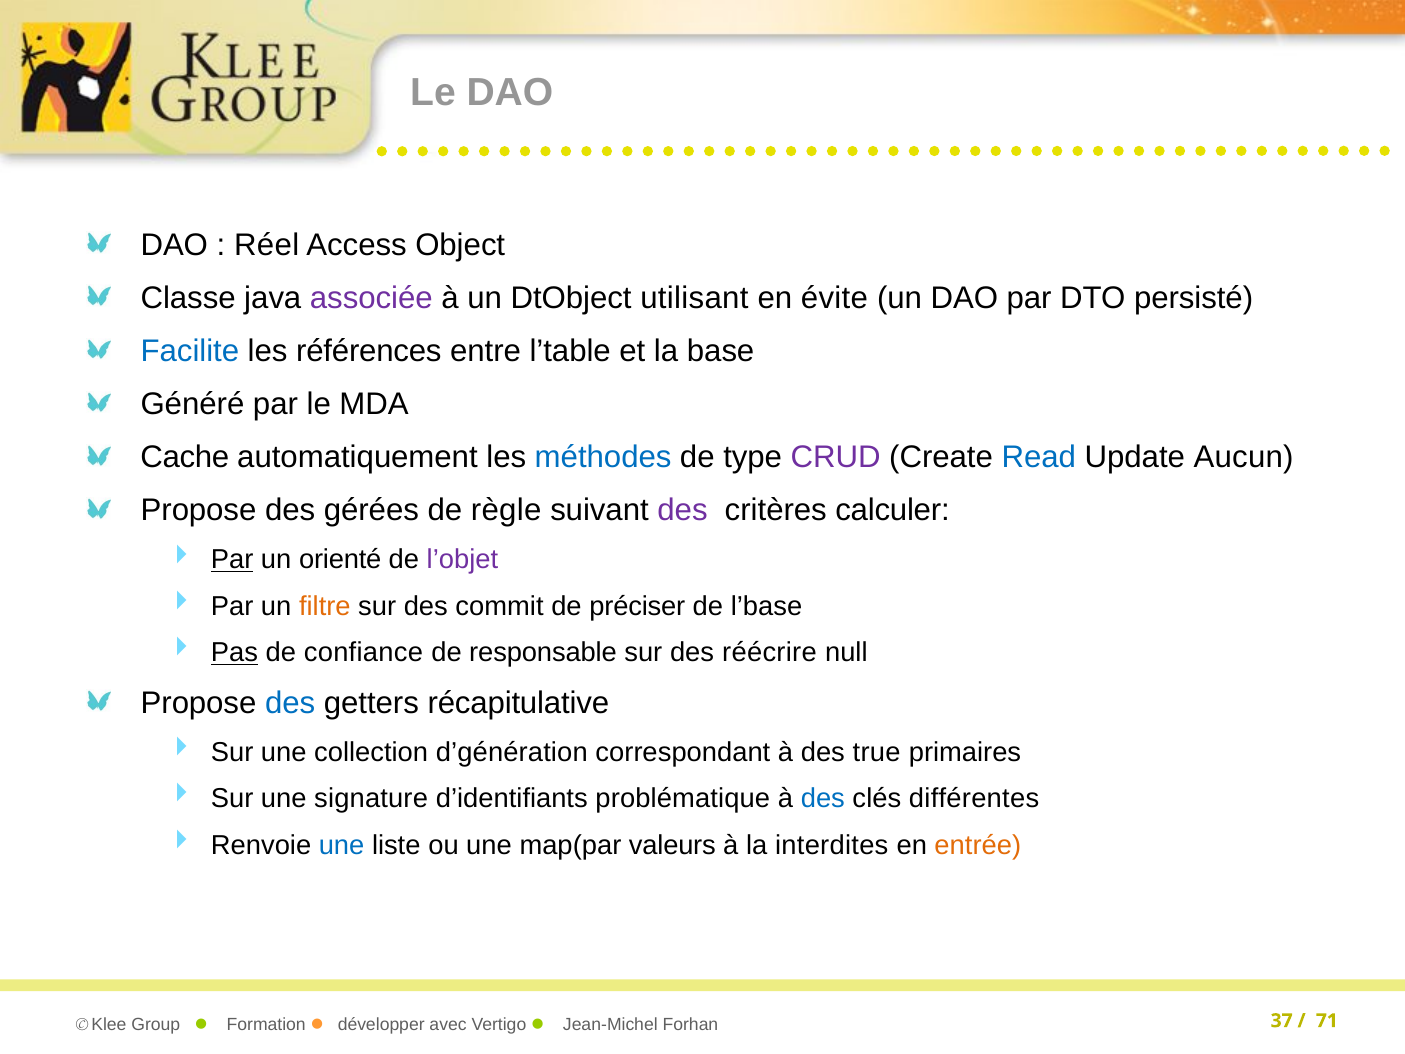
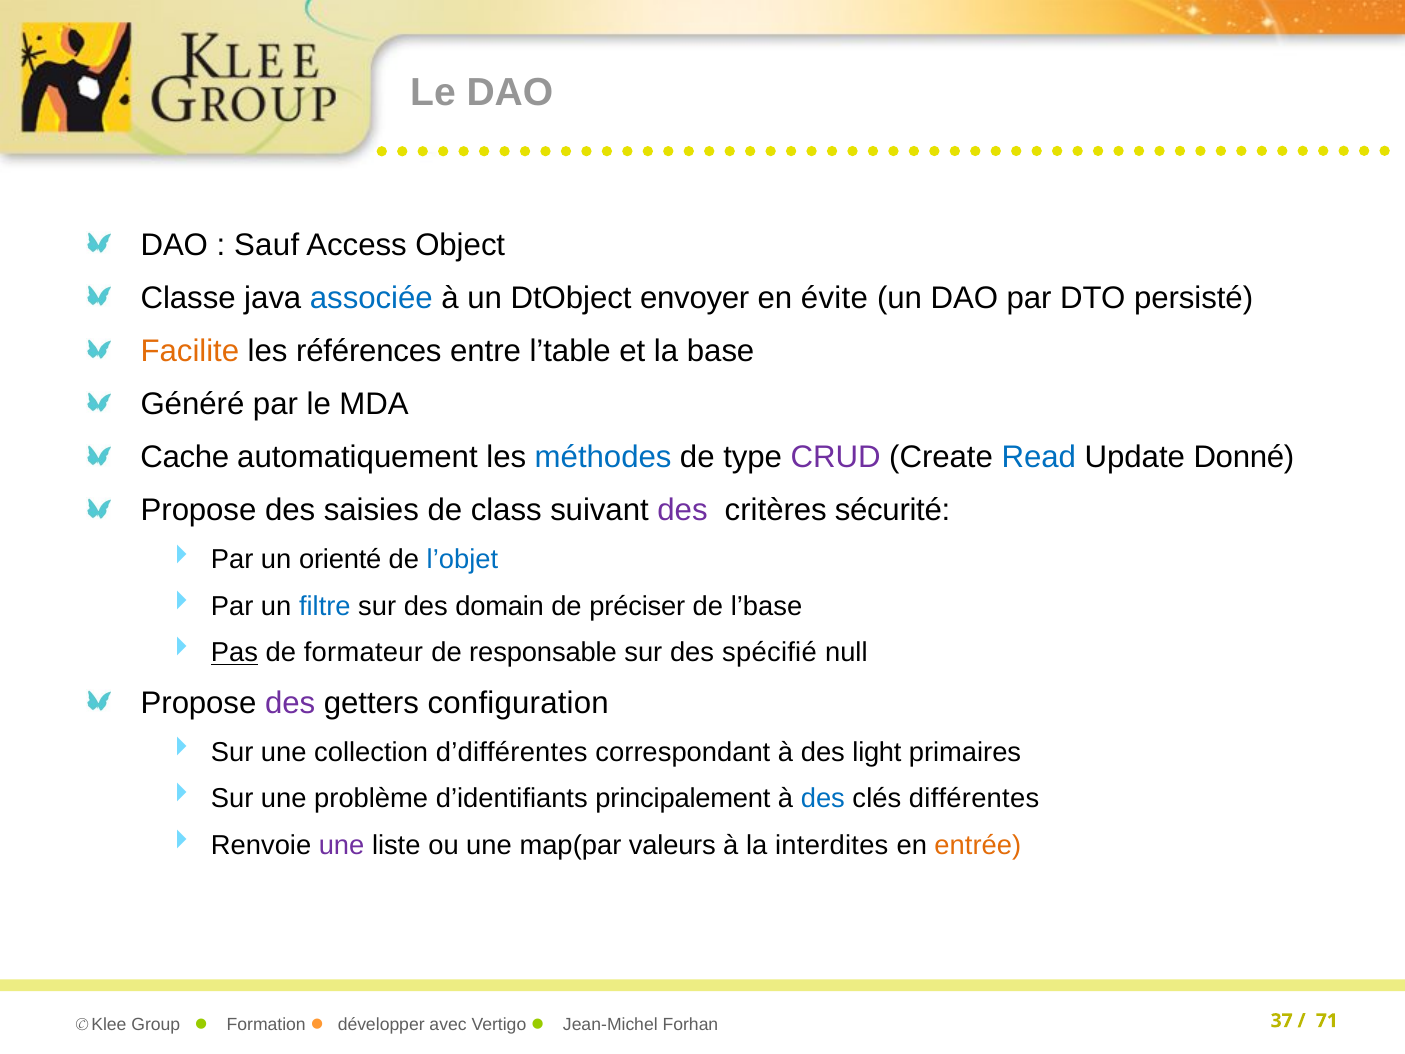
Réel: Réel -> Sauf
associée colour: purple -> blue
utilisant: utilisant -> envoyer
Facilite colour: blue -> orange
Aucun: Aucun -> Donné
gérées: gérées -> saisies
règle: règle -> class
calculer: calculer -> sécurité
Par at (232, 560) underline: present -> none
l’objet colour: purple -> blue
filtre colour: orange -> blue
commit: commit -> domain
confiance: confiance -> formateur
réécrire: réécrire -> spécifié
des at (290, 703) colour: blue -> purple
récapitulative: récapitulative -> configuration
d’génération: d’génération -> d’différentes
true: true -> light
signature: signature -> problème
problématique: problématique -> principalement
une at (342, 845) colour: blue -> purple
